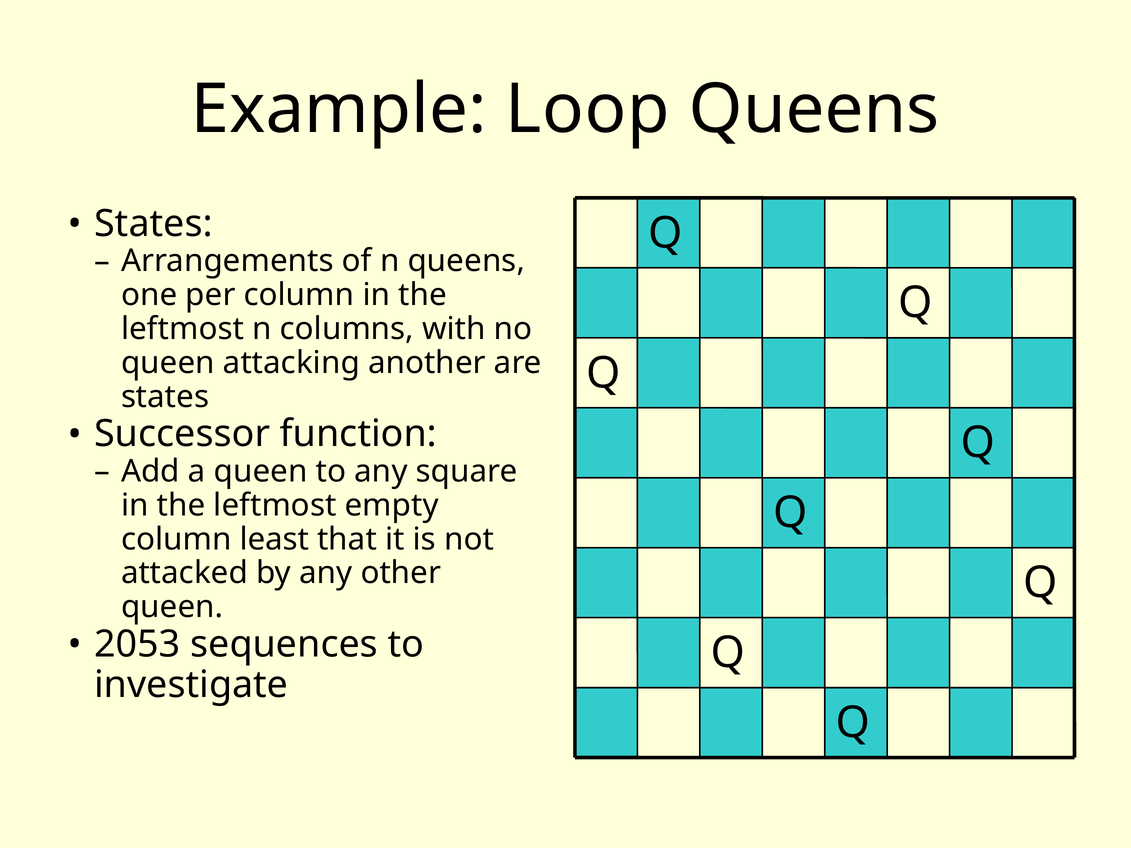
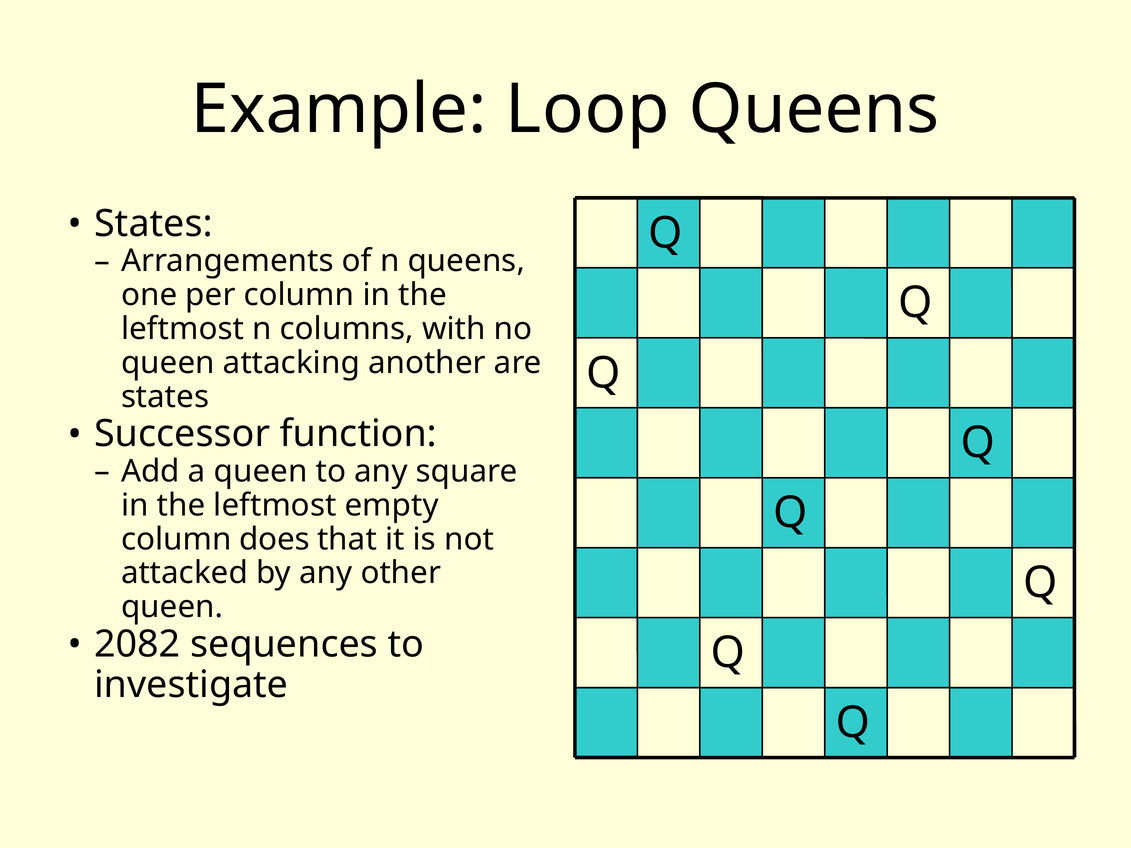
least: least -> does
2053: 2053 -> 2082
